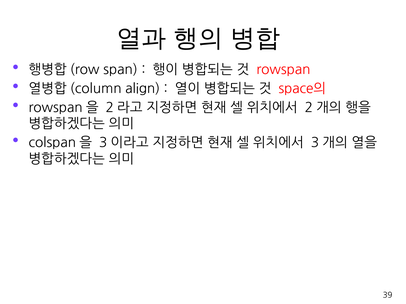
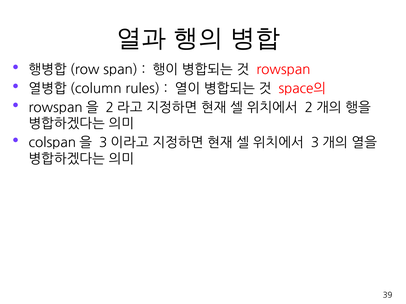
align: align -> rules
